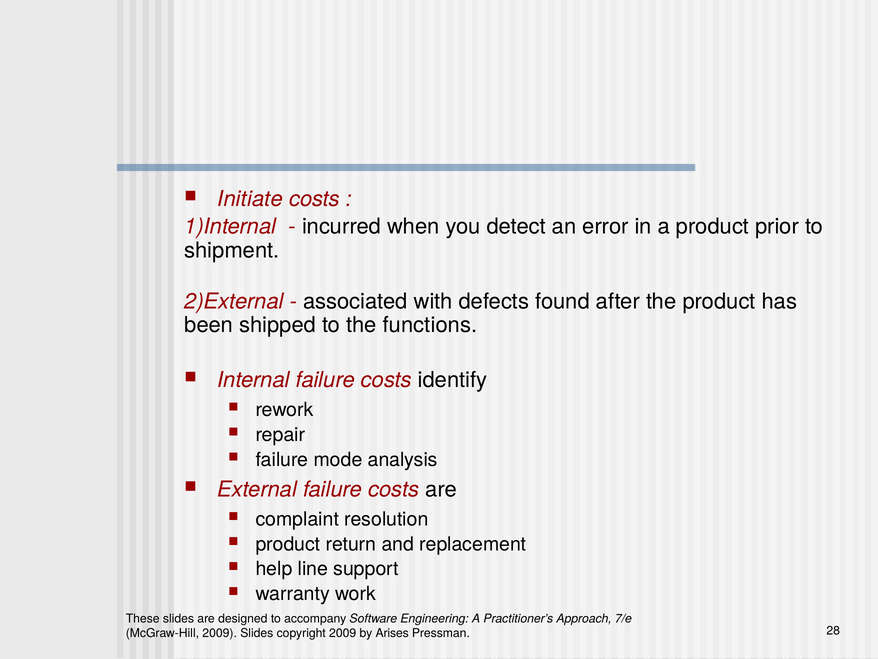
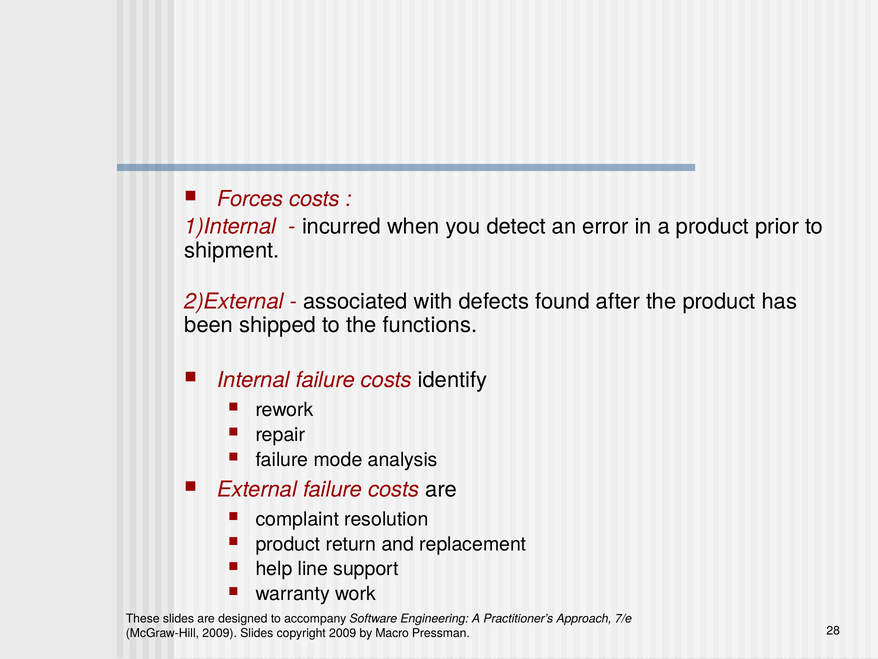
Initiate: Initiate -> Forces
Arises: Arises -> Macro
